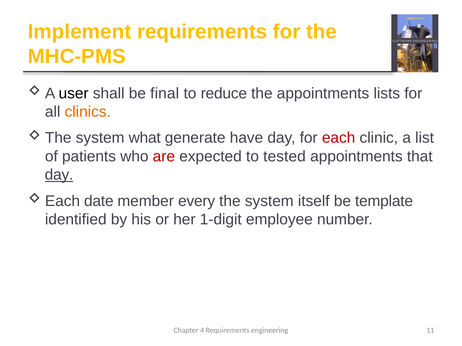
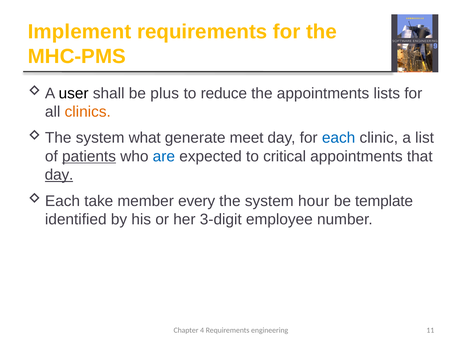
final: final -> plus
have: have -> meet
each colour: red -> blue
patients underline: none -> present
are colour: red -> blue
tested: tested -> critical
date: date -> take
itself: itself -> hour
1-digit: 1-digit -> 3-digit
